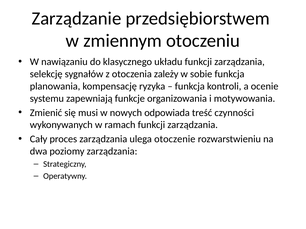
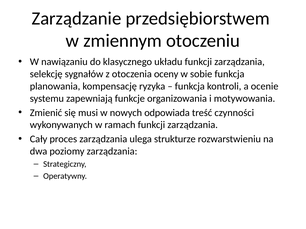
zależy: zależy -> oceny
otoczenie: otoczenie -> strukturze
